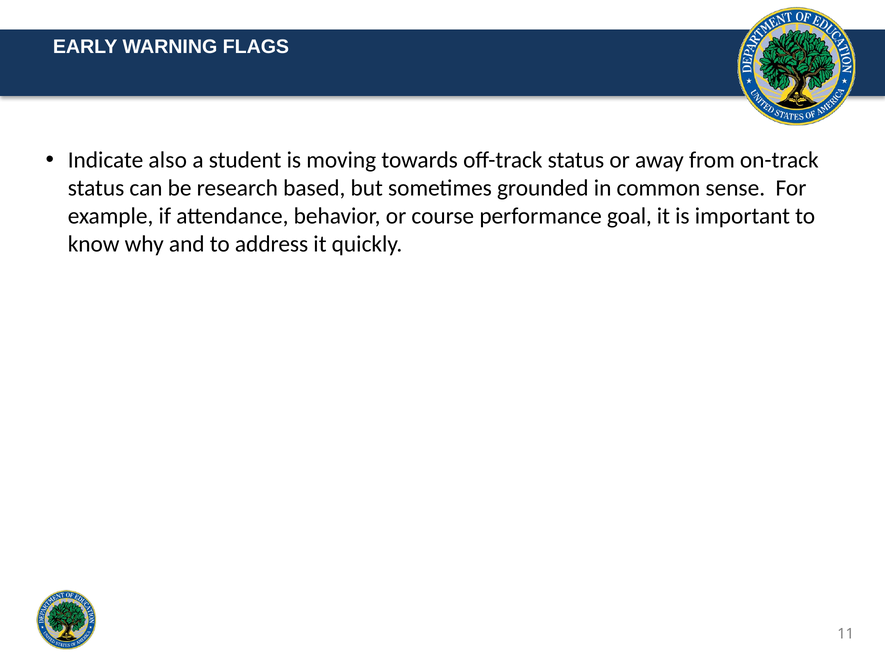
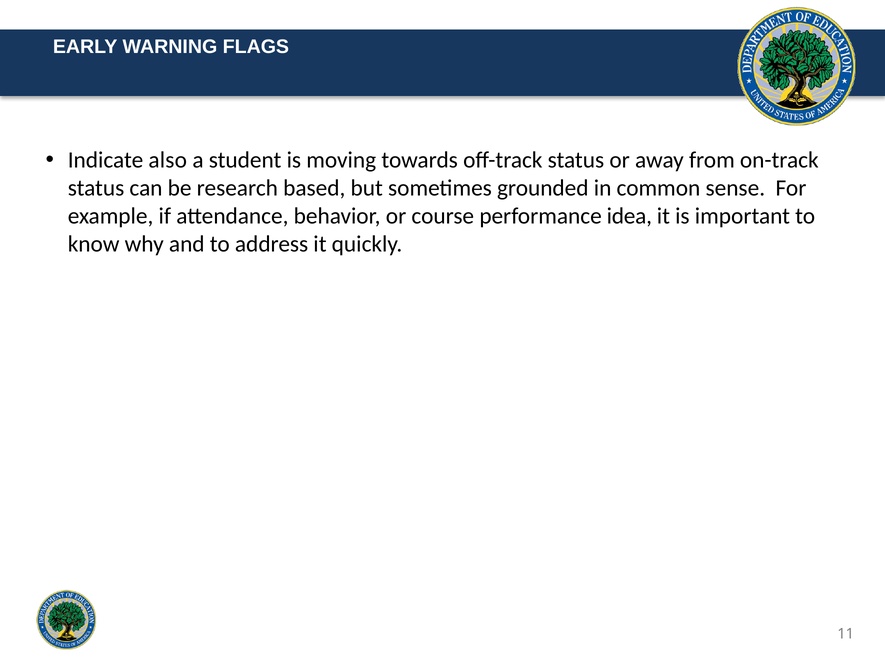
goal: goal -> idea
